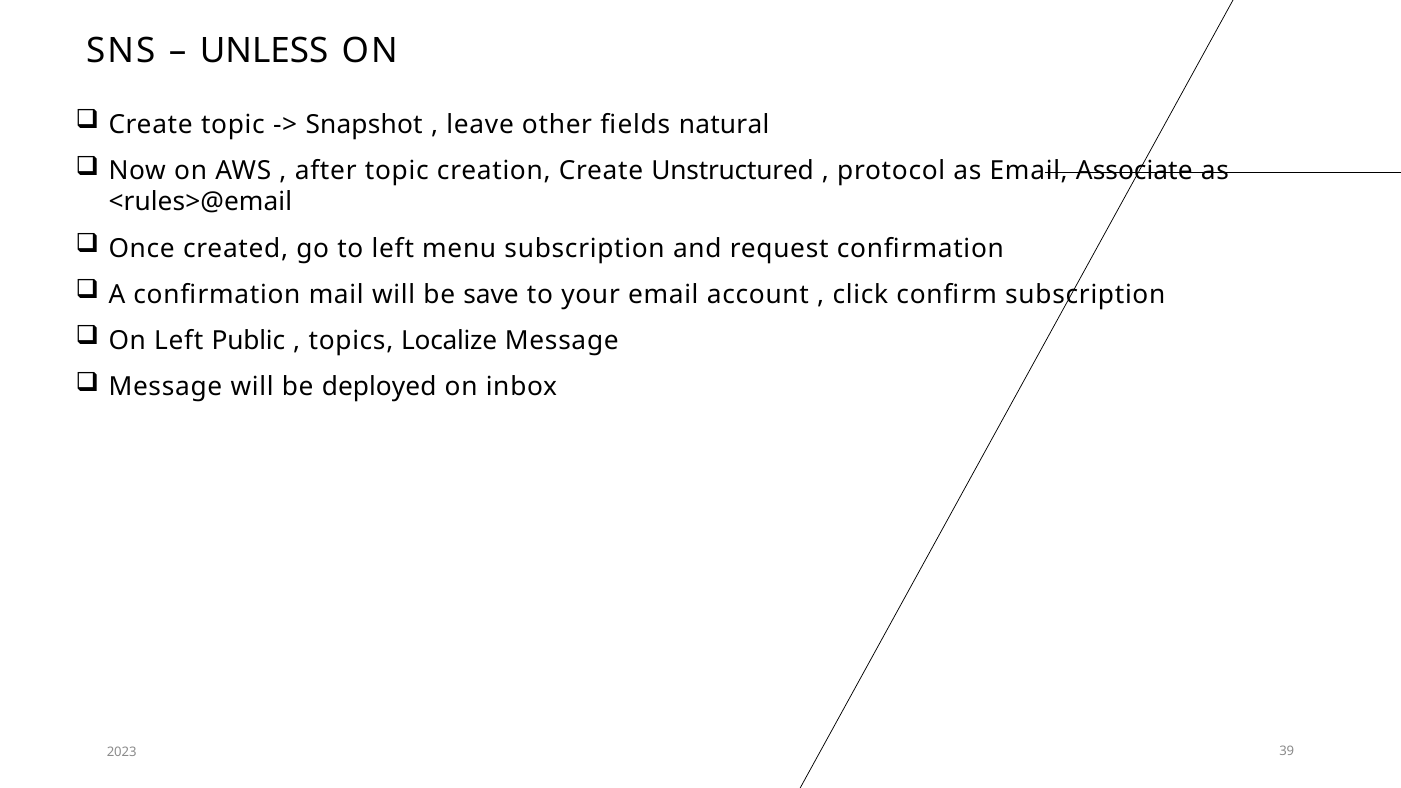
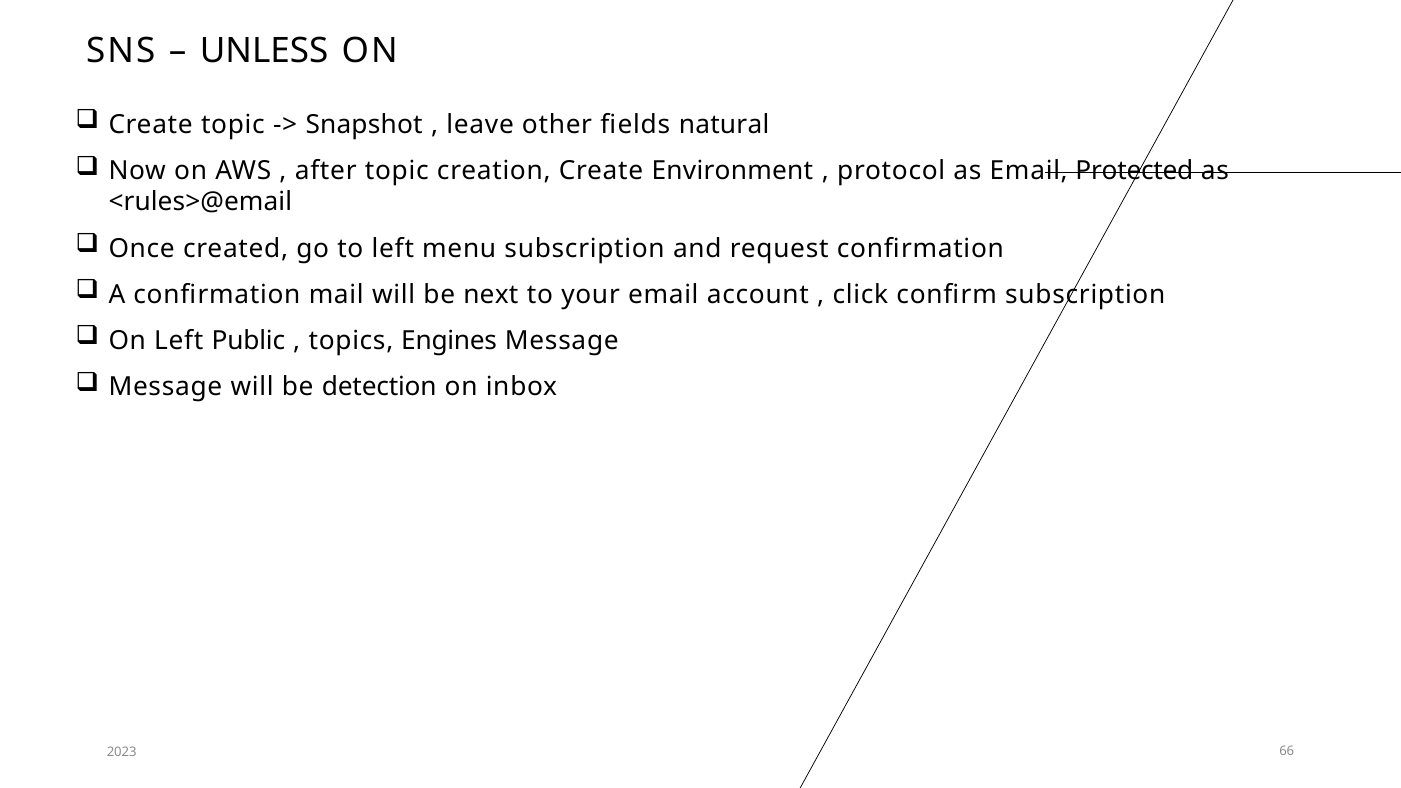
Unstructured: Unstructured -> Environment
Associate: Associate -> Protected
save: save -> next
Localize: Localize -> Engines
deployed: deployed -> detection
39: 39 -> 66
